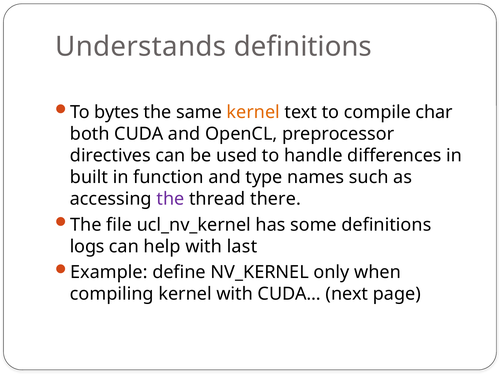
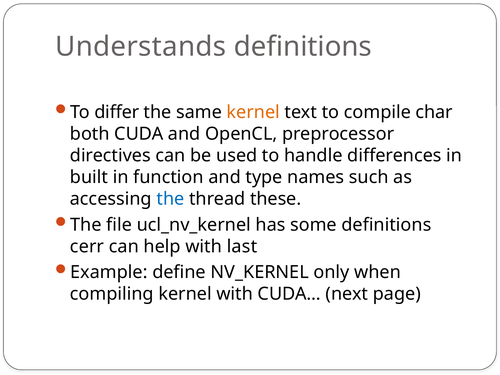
bytes: bytes -> differ
the at (170, 199) colour: purple -> blue
there: there -> these
logs: logs -> cerr
